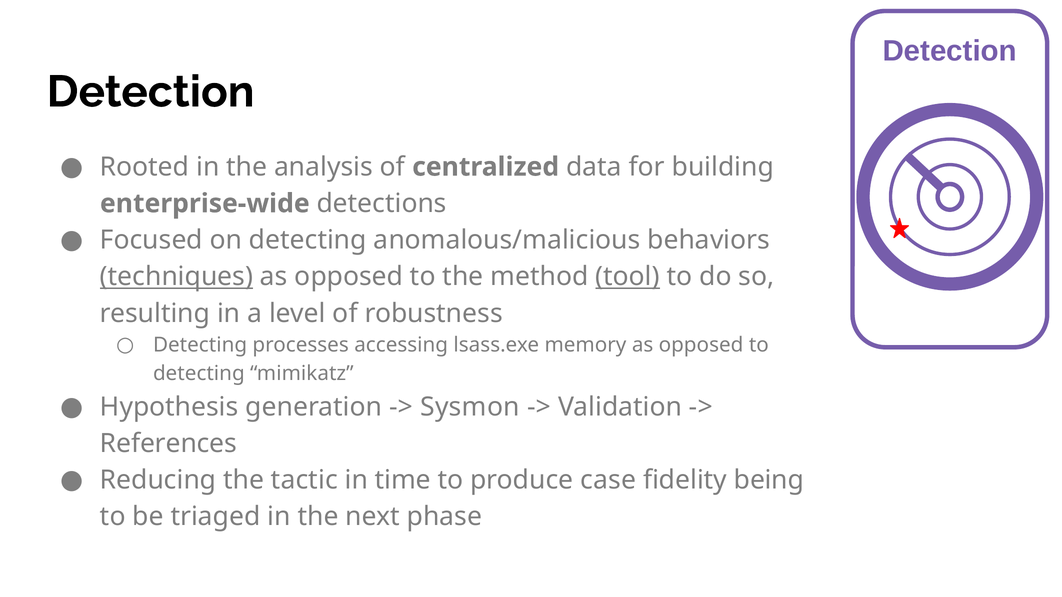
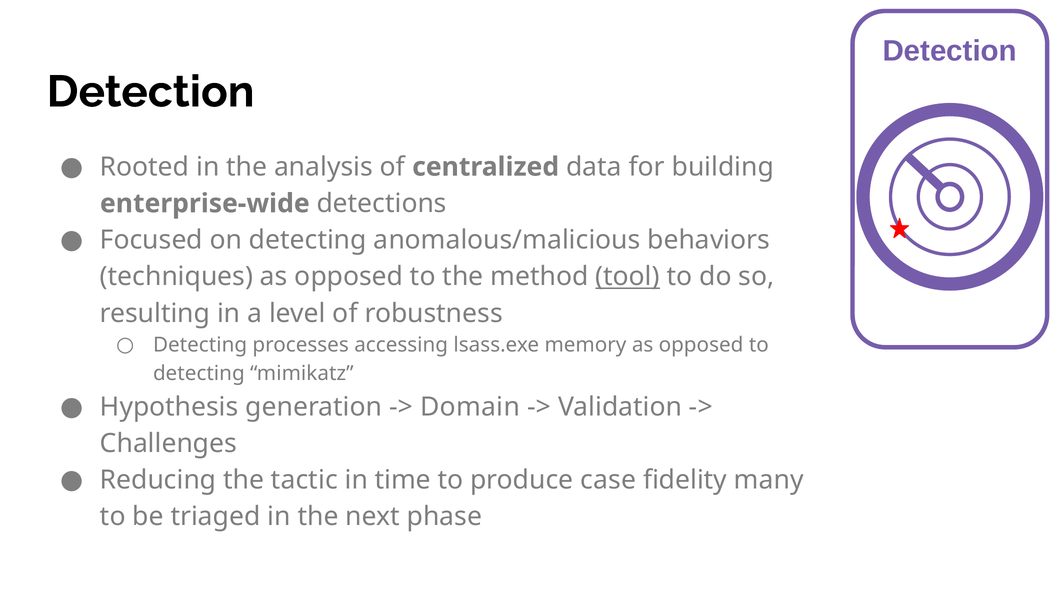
techniques underline: present -> none
Sysmon: Sysmon -> Domain
References: References -> Challenges
being: being -> many
